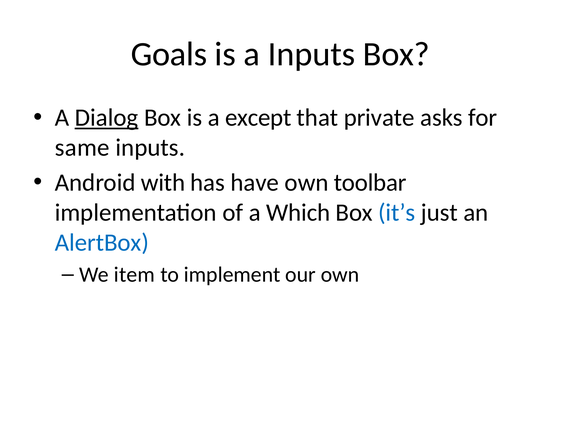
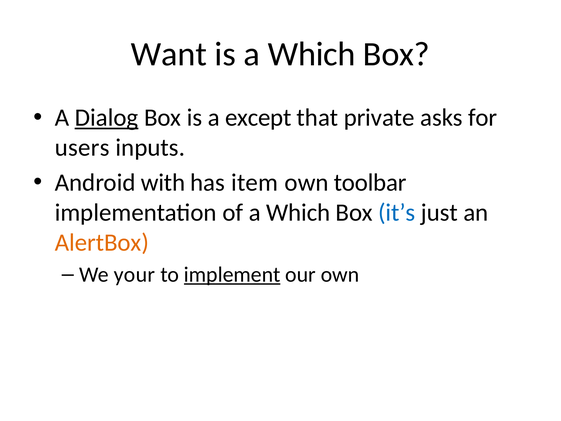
Goals: Goals -> Want
is a Inputs: Inputs -> Which
same: same -> users
have: have -> item
AlertBox colour: blue -> orange
item: item -> your
implement underline: none -> present
